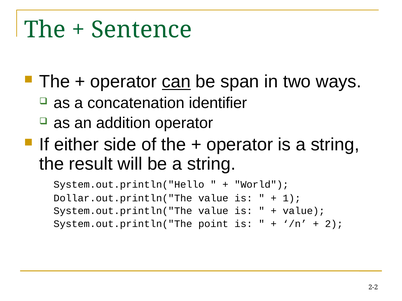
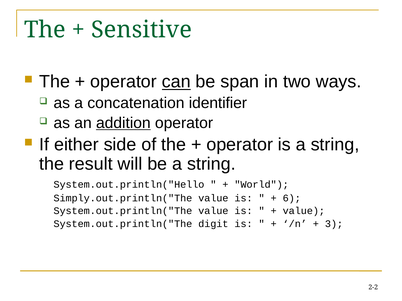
Sentence: Sentence -> Sensitive
addition underline: none -> present
Dollar.out.println("The: Dollar.out.println("The -> Simply.out.println("The
1: 1 -> 6
point: point -> digit
2: 2 -> 3
